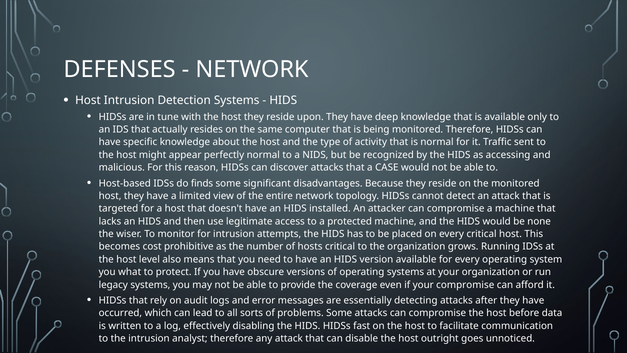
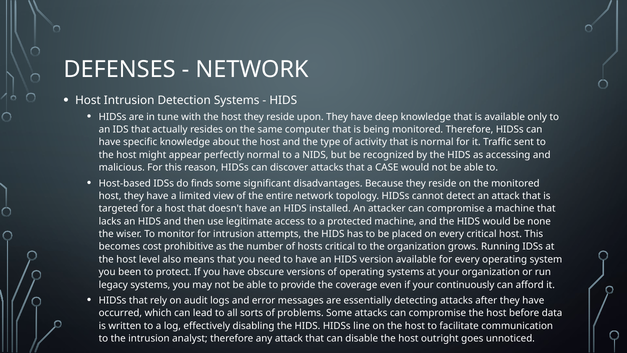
what: what -> been
your compromise: compromise -> continuously
fast: fast -> line
